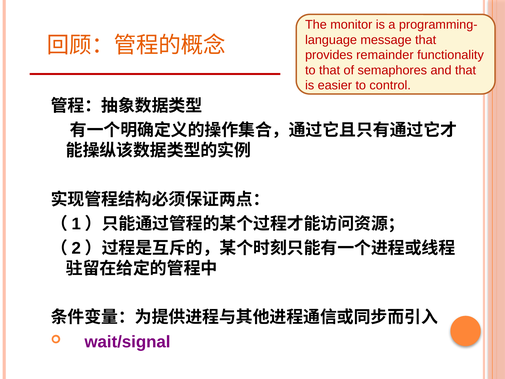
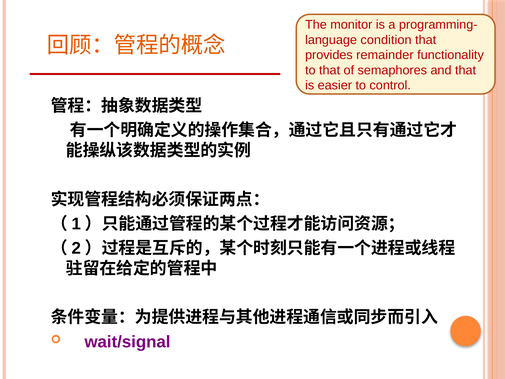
message: message -> condition
